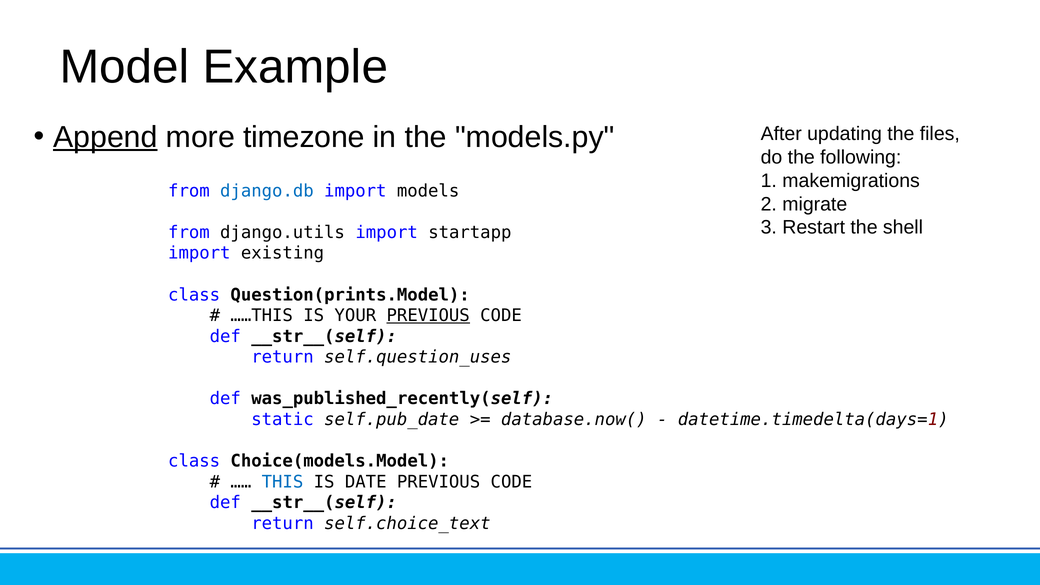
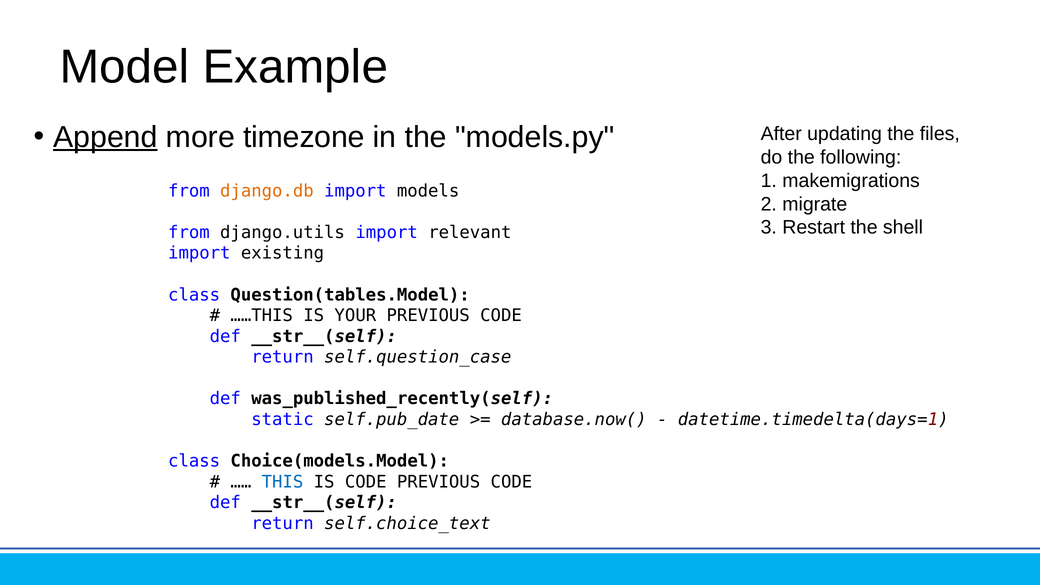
django.db colour: blue -> orange
startapp: startapp -> relevant
Question(prints.Model: Question(prints.Model -> Question(tables.Model
PREVIOUS at (428, 316) underline: present -> none
self.question_uses: self.question_uses -> self.question_case
IS DATE: DATE -> CODE
